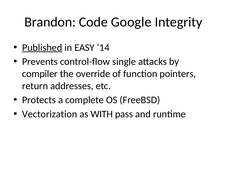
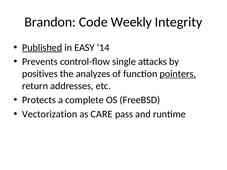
Google: Google -> Weekly
compiler: compiler -> positives
override: override -> analyzes
pointers underline: none -> present
WITH: WITH -> CARE
